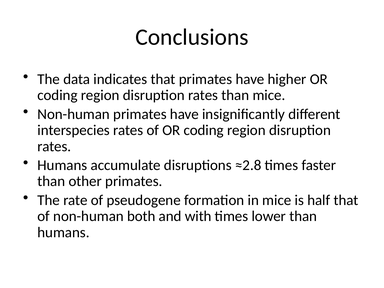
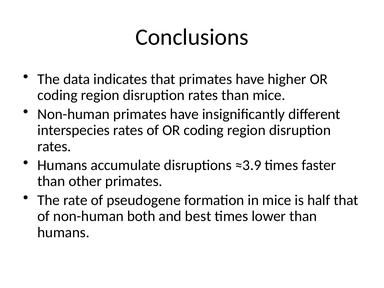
≈2.8: ≈2.8 -> ≈3.9
with: with -> best
